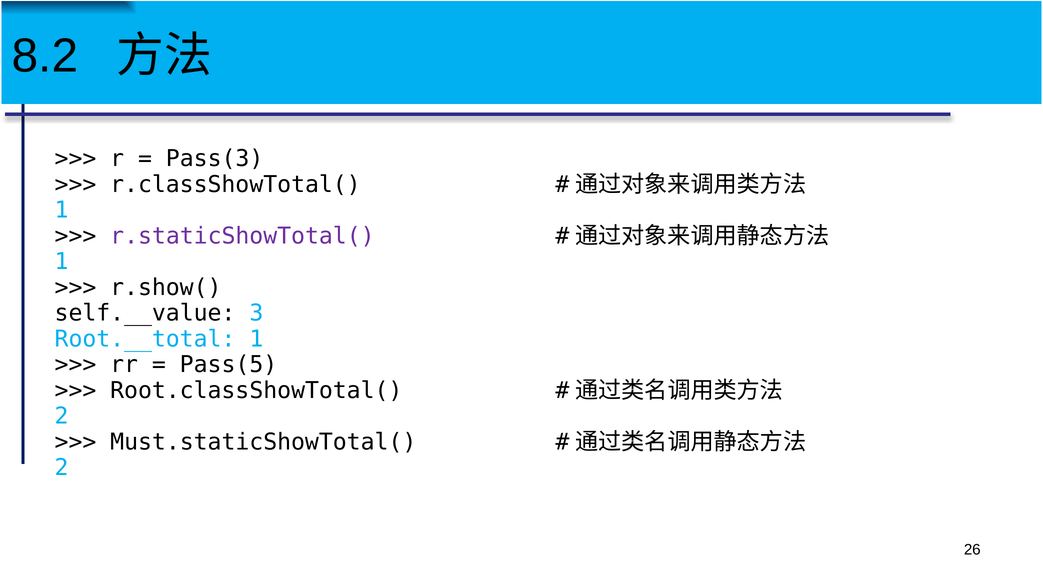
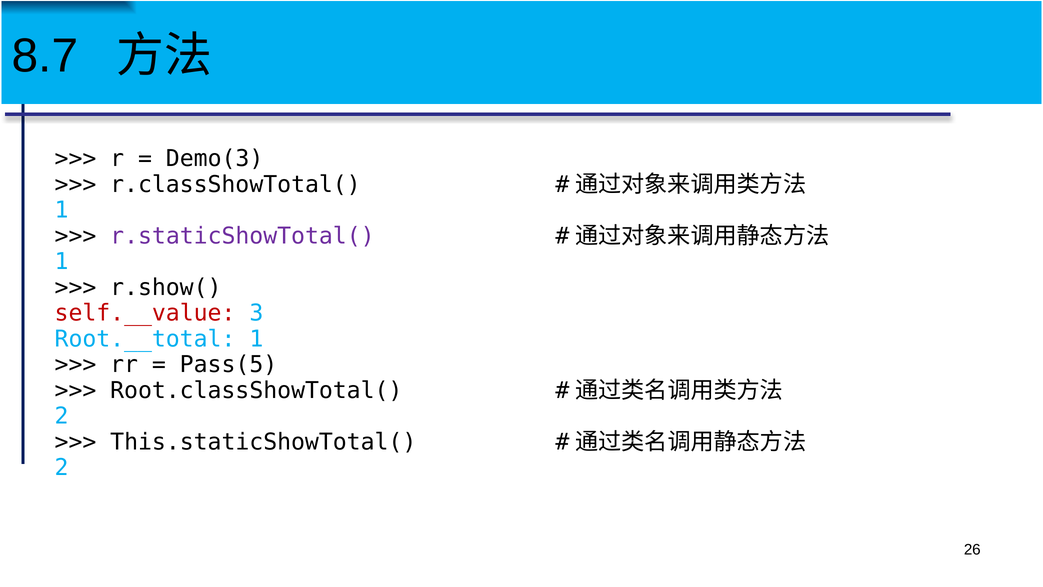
8.2: 8.2 -> 8.7
Pass(3: Pass(3 -> Demo(3
self.__value colour: black -> red
Must.staticShowTotal(: Must.staticShowTotal( -> This.staticShowTotal(
